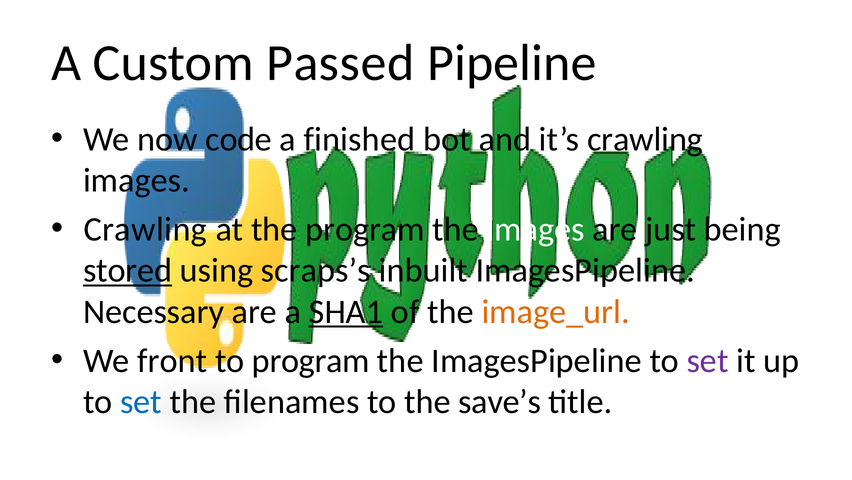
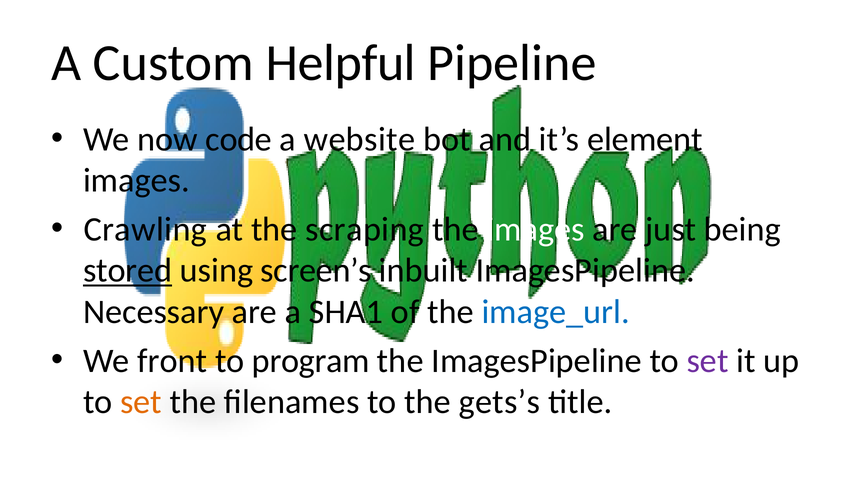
Passed: Passed -> Helpful
finished: finished -> website
it’s crawling: crawling -> element
the program: program -> scraping
scraps’s: scraps’s -> screen’s
SHA1 underline: present -> none
image_url colour: orange -> blue
set at (141, 401) colour: blue -> orange
save’s: save’s -> gets’s
